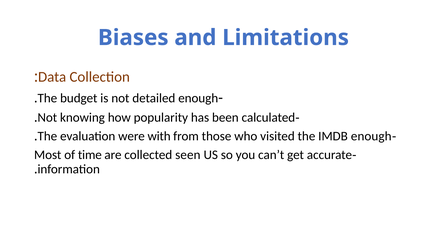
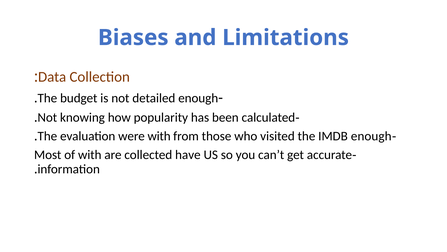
of time: time -> with
seen: seen -> have
